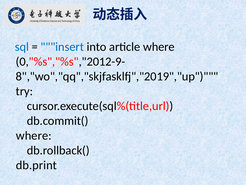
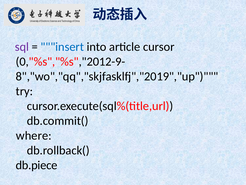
sql colour: blue -> purple
article where: where -> cursor
db.print: db.print -> db.piece
